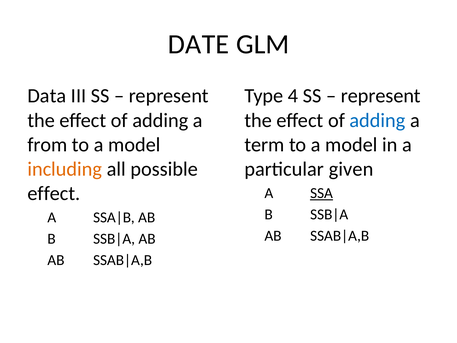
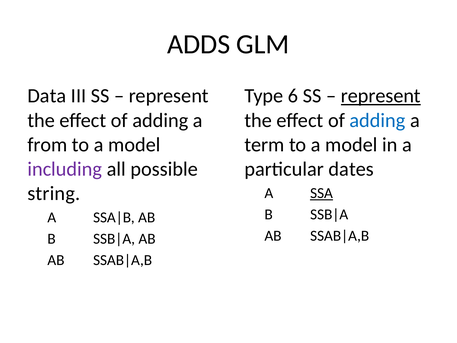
DATE: DATE -> ADDS
4: 4 -> 6
represent at (381, 96) underline: none -> present
including colour: orange -> purple
given: given -> dates
effect at (54, 193): effect -> string
